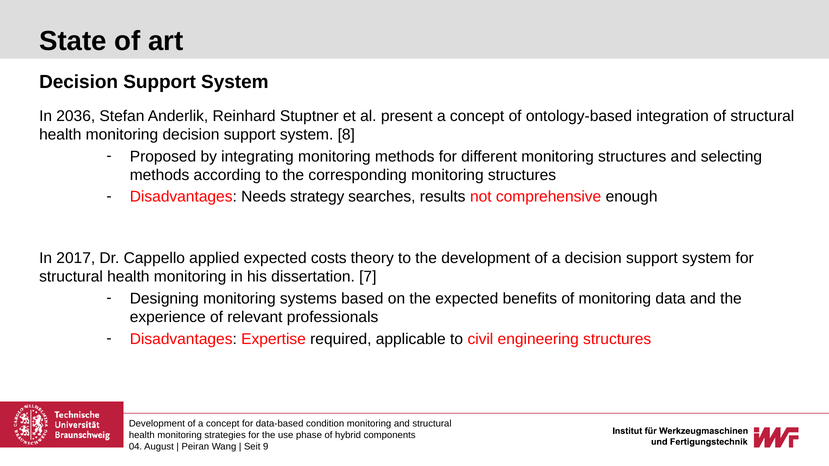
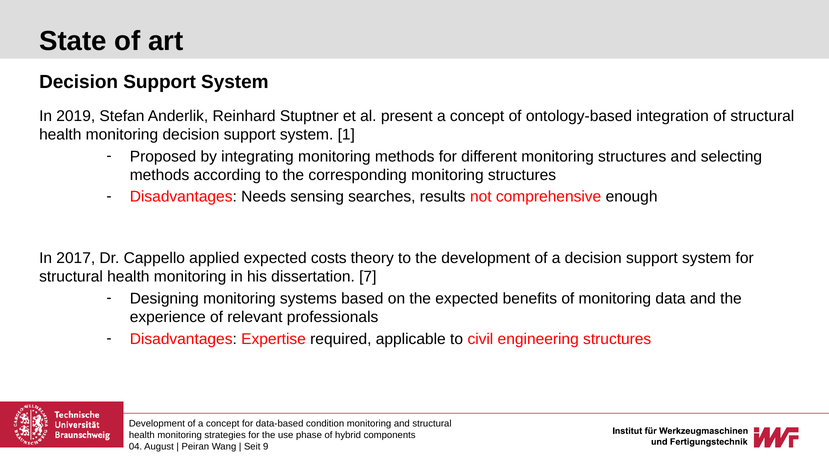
2036: 2036 -> 2019
8: 8 -> 1
strategy: strategy -> sensing
